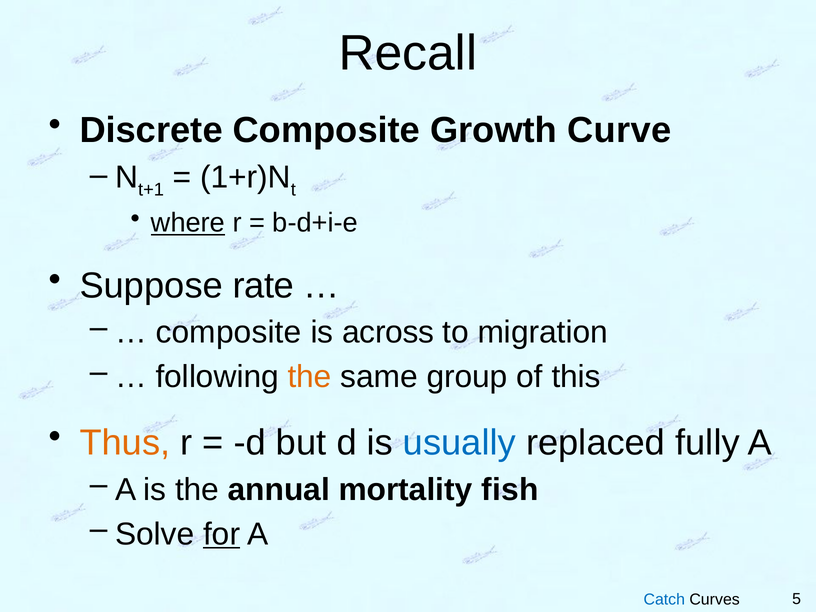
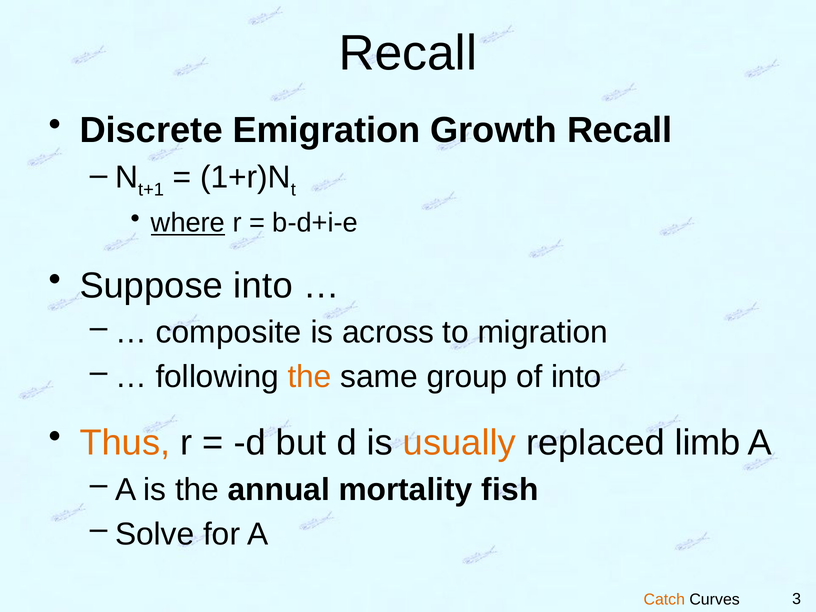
Discrete Composite: Composite -> Emigration
Growth Curve: Curve -> Recall
Suppose rate: rate -> into
of this: this -> into
usually colour: blue -> orange
fully: fully -> limb
for underline: present -> none
Catch colour: blue -> orange
5: 5 -> 3
